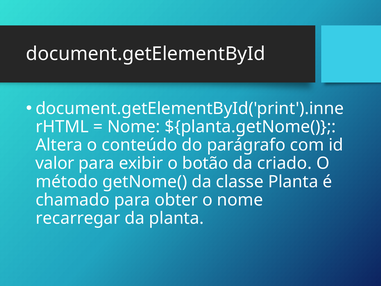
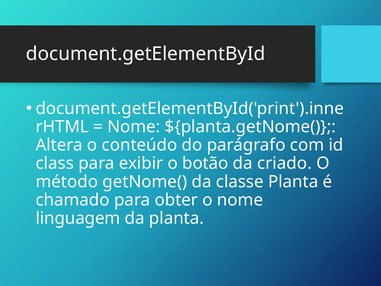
valor: valor -> class
recarregar: recarregar -> linguagem
